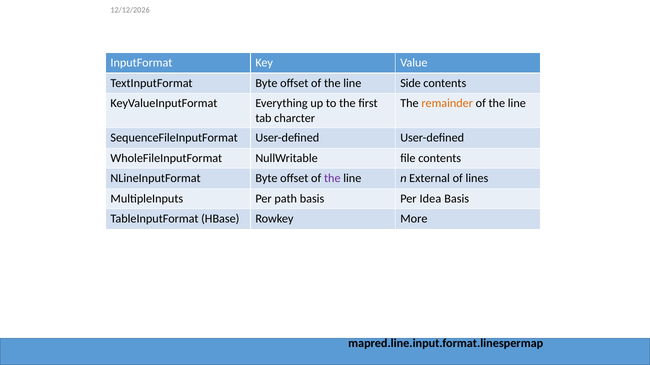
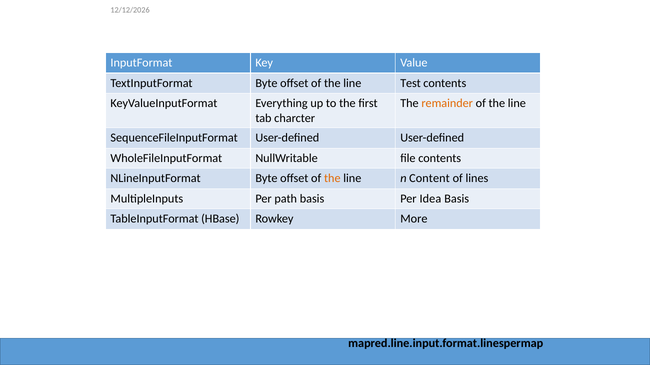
Side: Side -> Test
the at (332, 179) colour: purple -> orange
External: External -> Content
